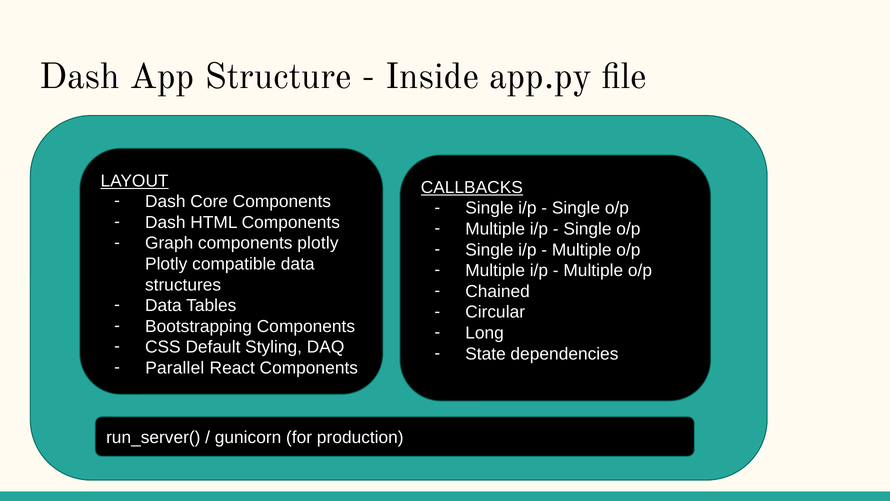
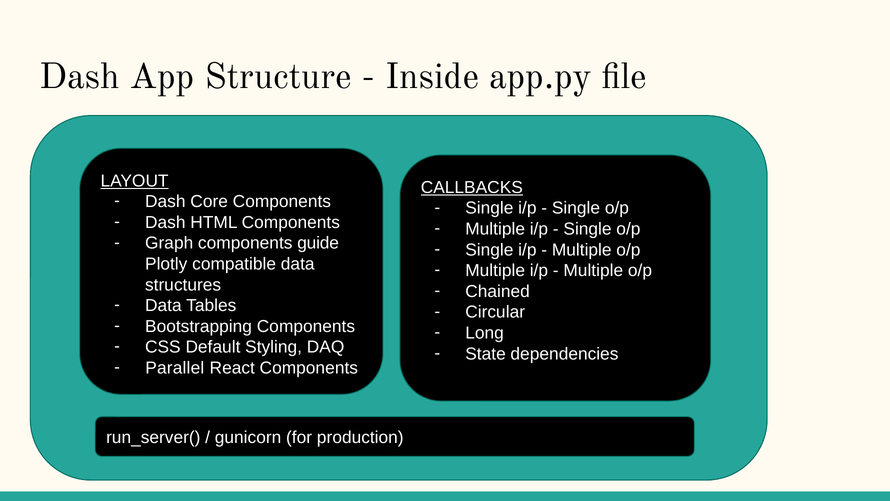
components plotly: plotly -> guide
